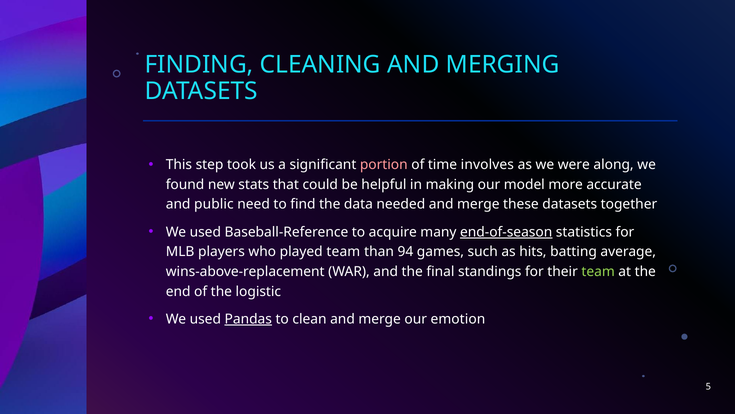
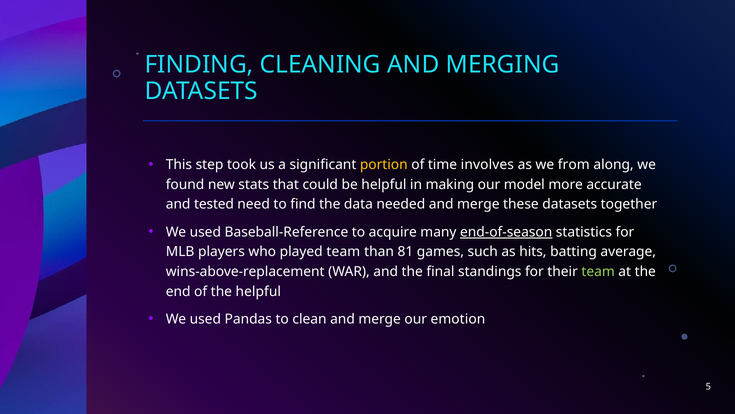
portion colour: pink -> yellow
were: were -> from
public: public -> tested
94: 94 -> 81
the logistic: logistic -> helpful
Pandas underline: present -> none
